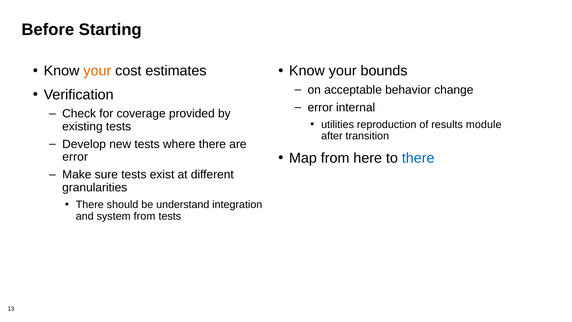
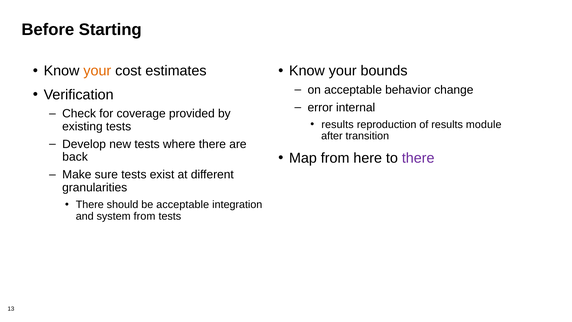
utilities at (338, 124): utilities -> results
there at (418, 158) colour: blue -> purple
error at (75, 157): error -> back
be understand: understand -> acceptable
